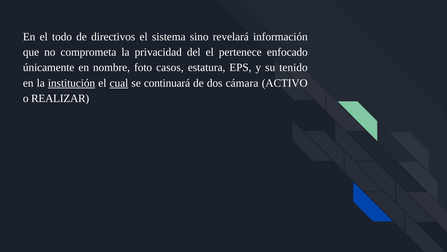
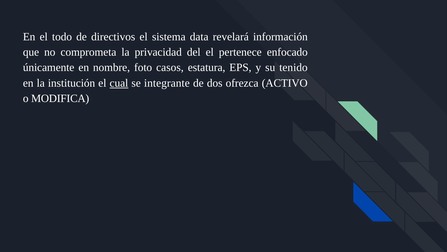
sino: sino -> data
institución underline: present -> none
continuará: continuará -> integrante
cámara: cámara -> ofrezca
REALIZAR: REALIZAR -> MODIFICA
